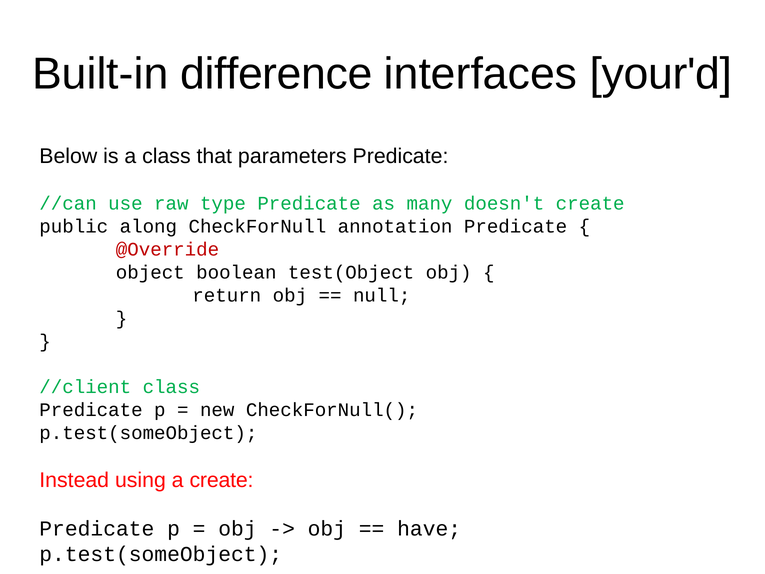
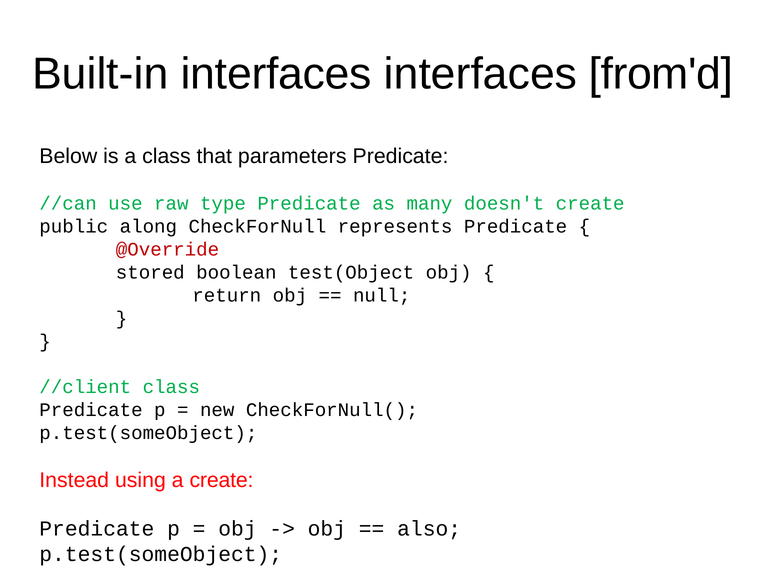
Built-in difference: difference -> interfaces
your'd: your'd -> from'd
annotation: annotation -> represents
object: object -> stored
have: have -> also
